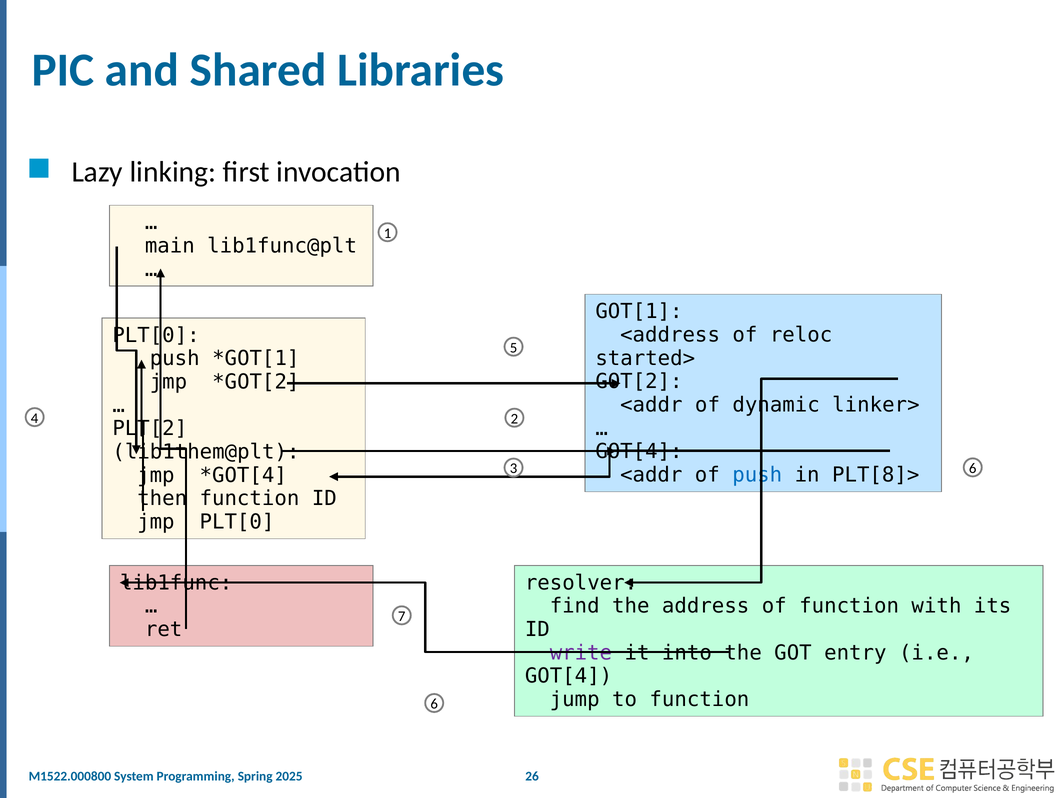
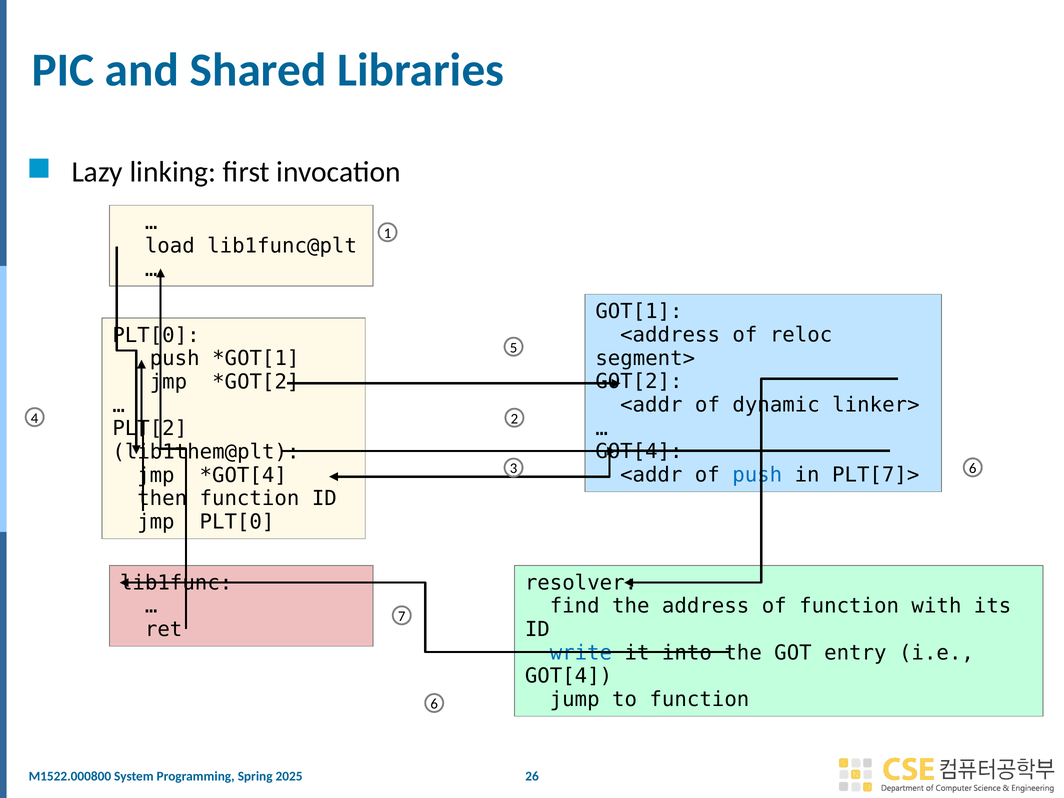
main: main -> load
started>: started> -> segment>
PLT[8]>: PLT[8]> -> PLT[7]>
write colour: purple -> blue
